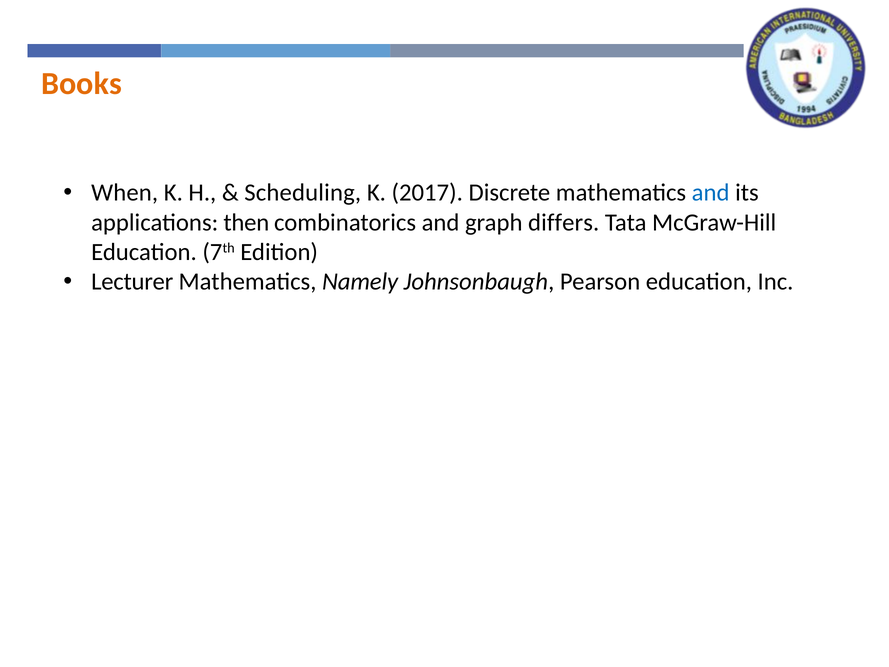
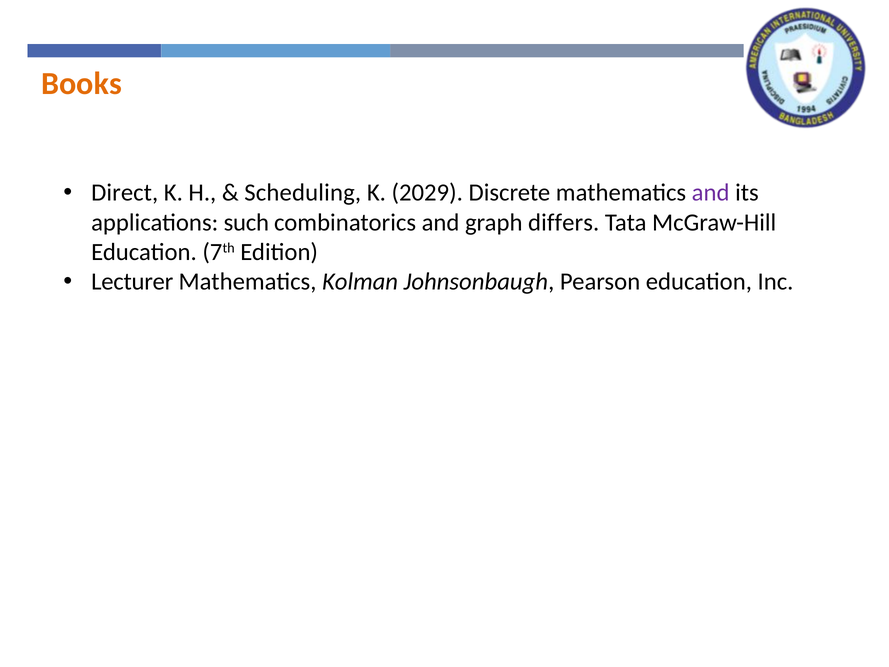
When: When -> Direct
2017: 2017 -> 2029
and at (711, 193) colour: blue -> purple
then: then -> such
Namely: Namely -> Kolman
